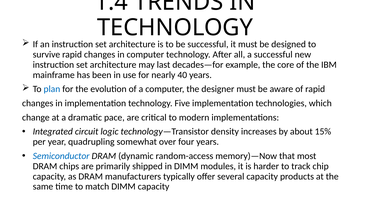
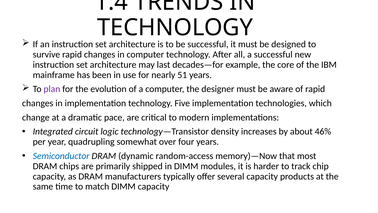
40: 40 -> 51
plan colour: blue -> purple
15%: 15% -> 46%
